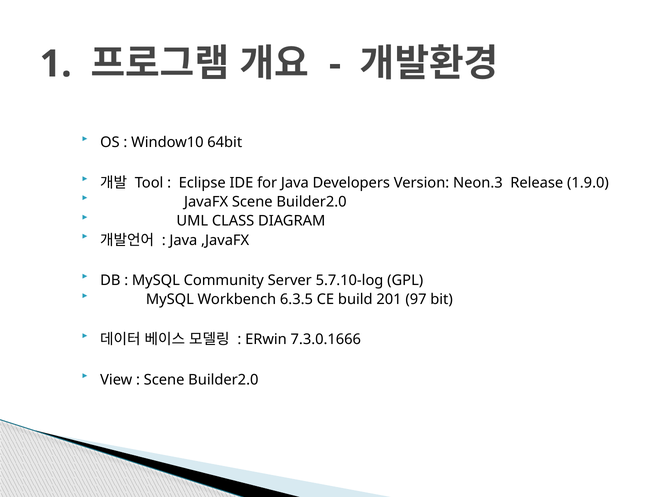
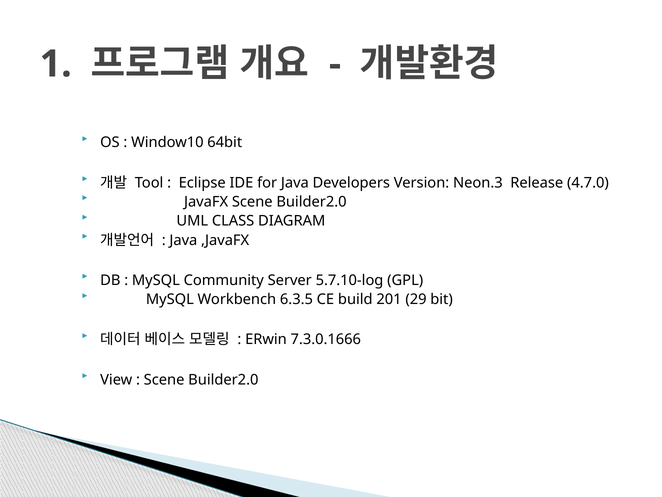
1.9.0: 1.9.0 -> 4.7.0
97: 97 -> 29
